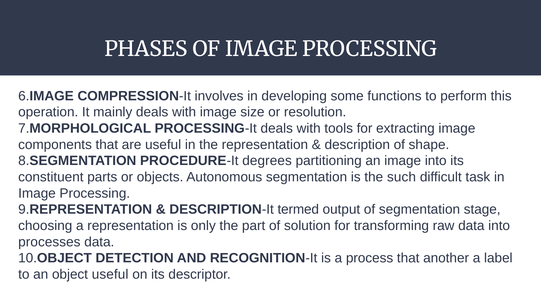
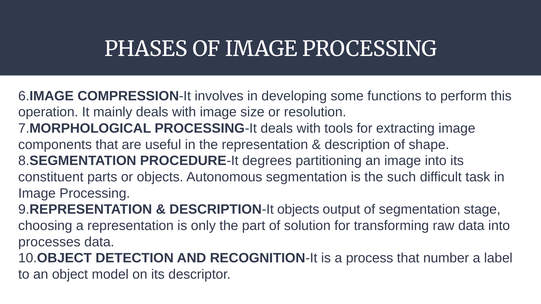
DESCRIPTION-It termed: termed -> objects
another: another -> number
object useful: useful -> model
